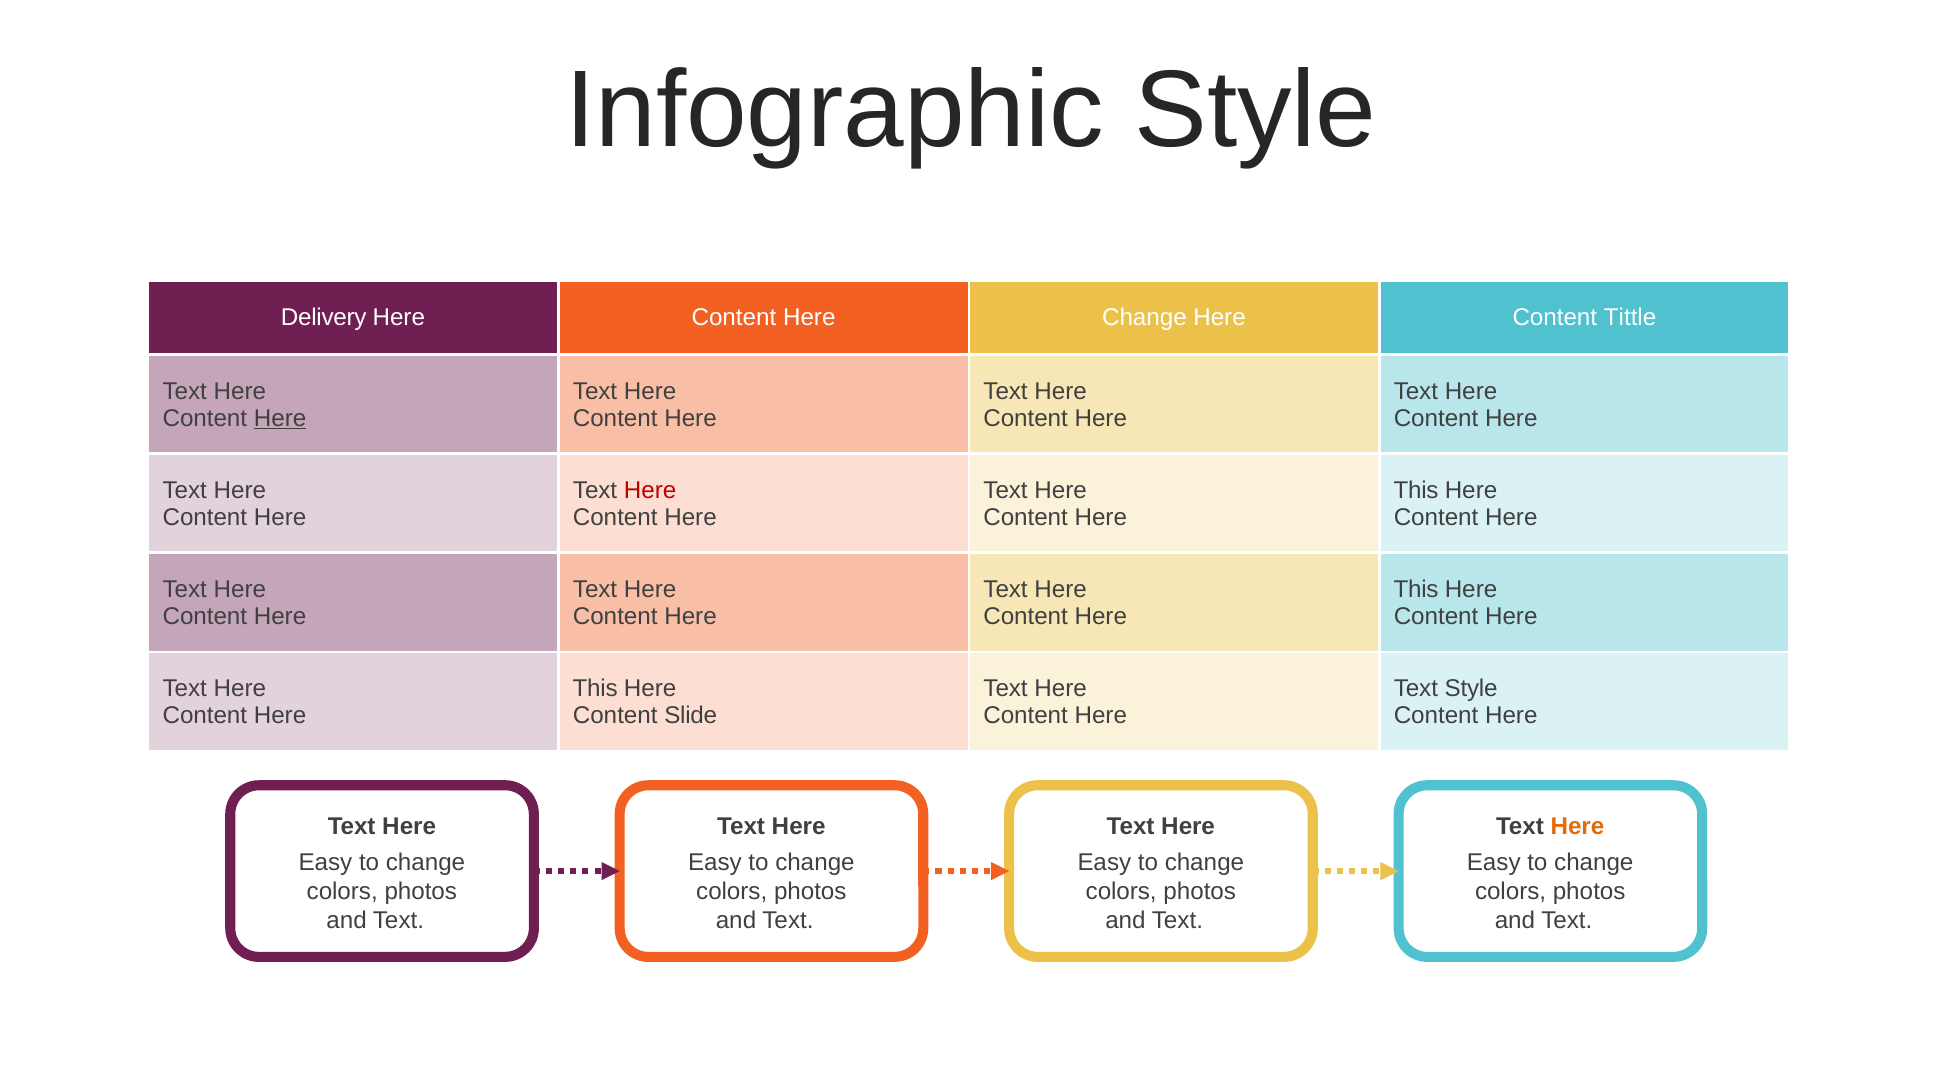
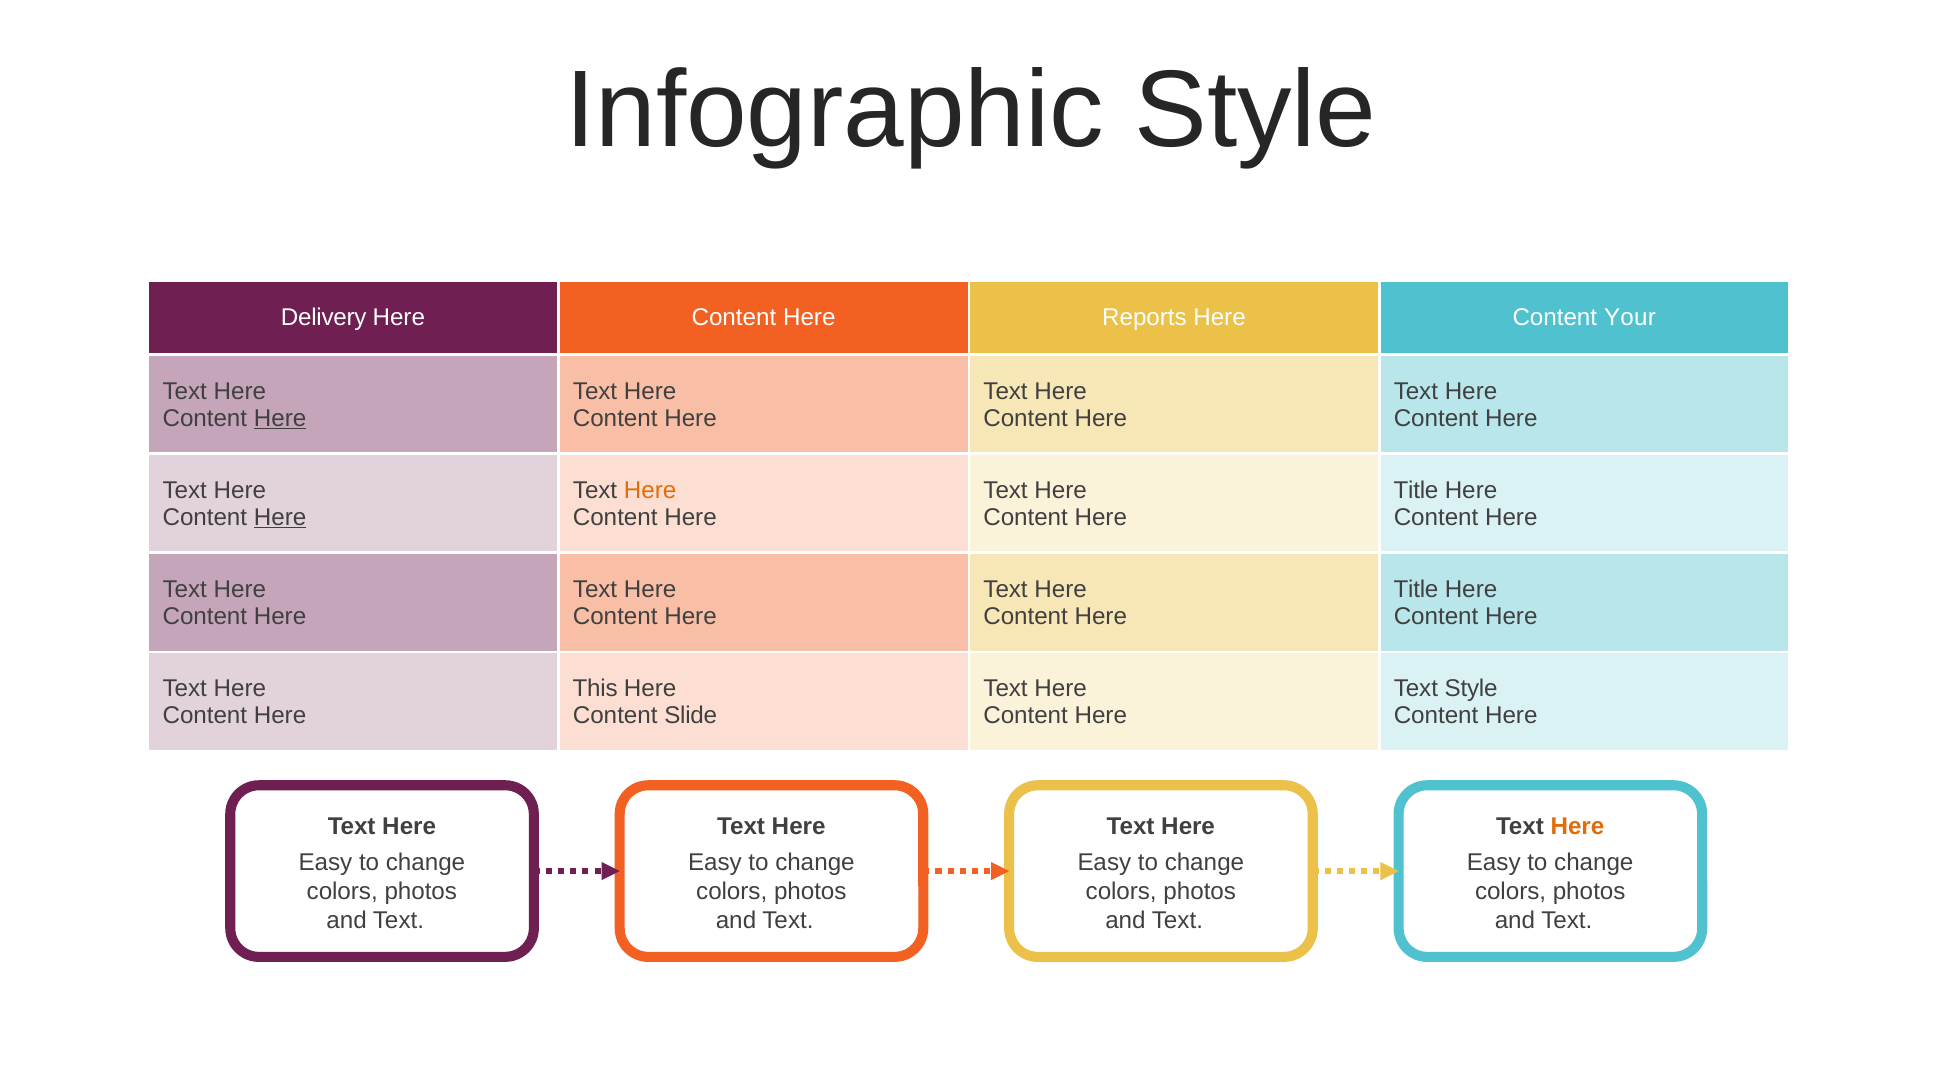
Here Change: Change -> Reports
Tittle: Tittle -> Your
Here at (650, 490) colour: red -> orange
This at (1416, 490): This -> Title
Here at (280, 517) underline: none -> present
This at (1416, 589): This -> Title
